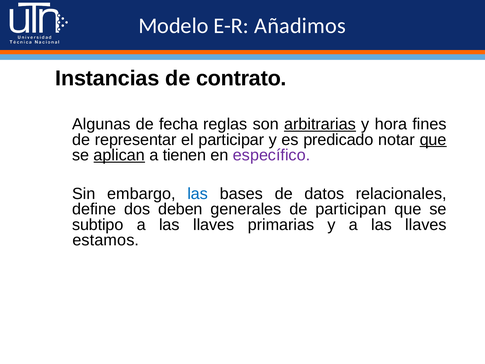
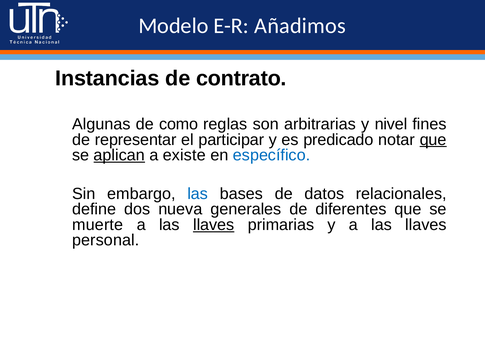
fecha: fecha -> como
arbitrarias underline: present -> none
hora: hora -> nivel
tienen: tienen -> existe
específico colour: purple -> blue
deben: deben -> nueva
participan: participan -> diferentes
subtipo: subtipo -> muerte
llaves at (214, 225) underline: none -> present
estamos: estamos -> personal
